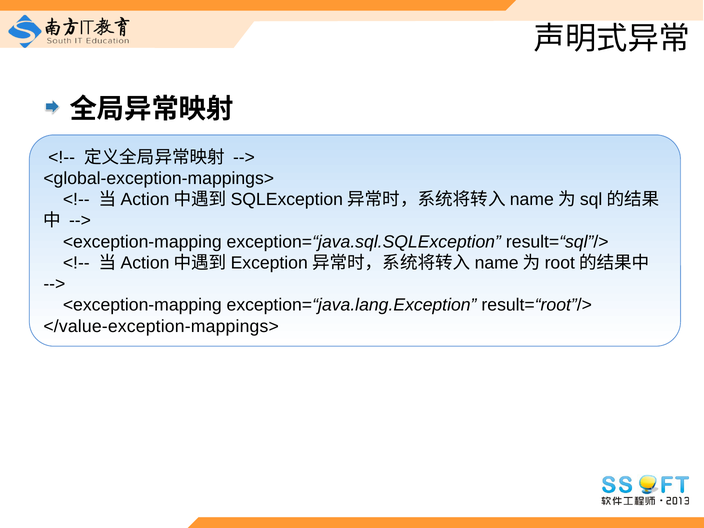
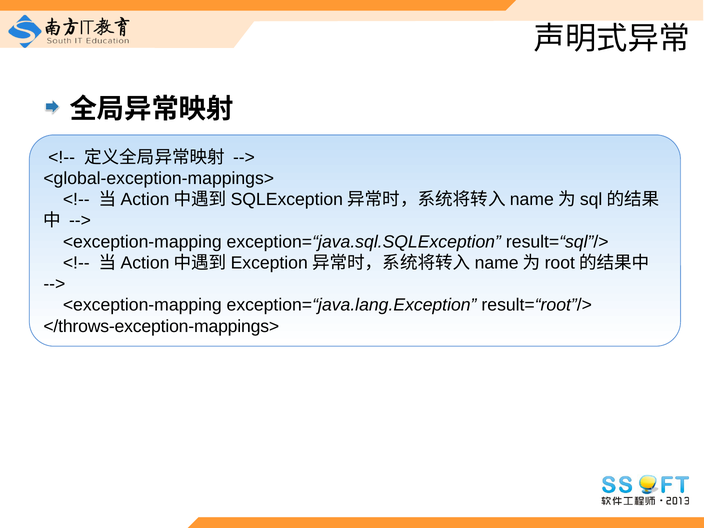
</value-exception-mappings>: </value-exception-mappings> -> </throws-exception-mappings>
